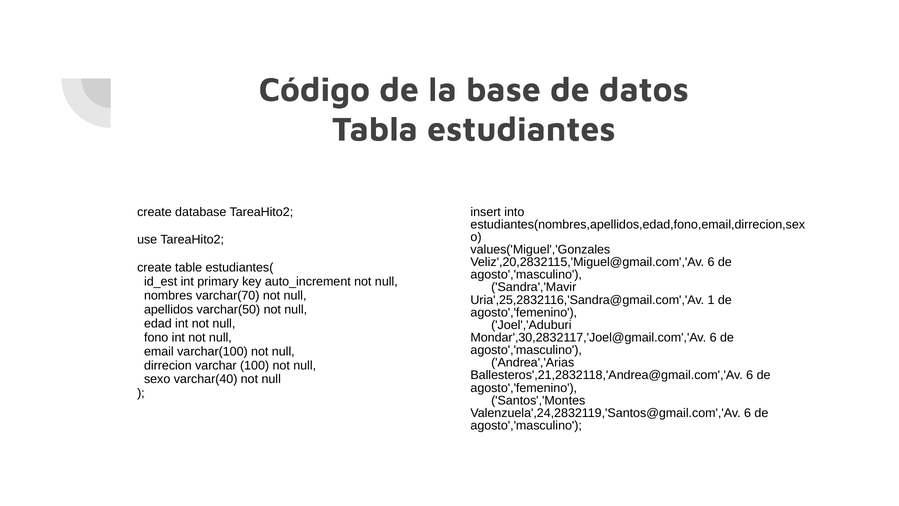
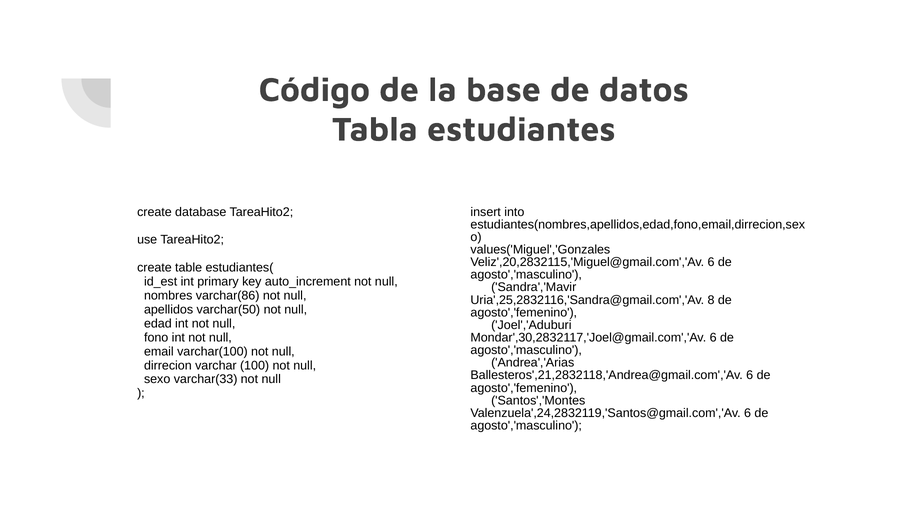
varchar(70: varchar(70 -> varchar(86
1: 1 -> 8
varchar(40: varchar(40 -> varchar(33
